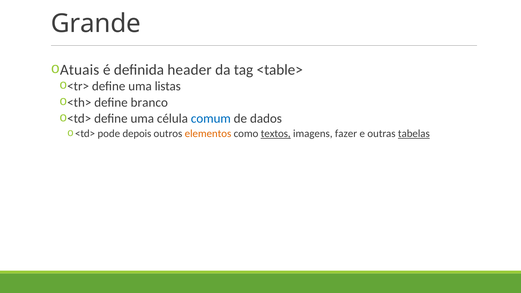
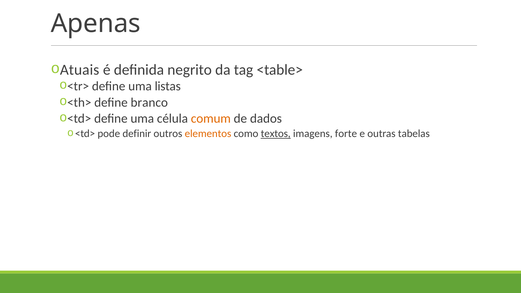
Grande: Grande -> Apenas
header: header -> negrito
comum colour: blue -> orange
depois: depois -> definir
fazer: fazer -> forte
tabelas underline: present -> none
